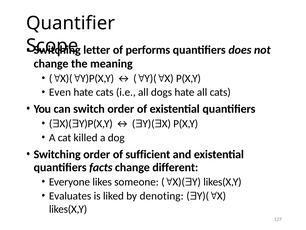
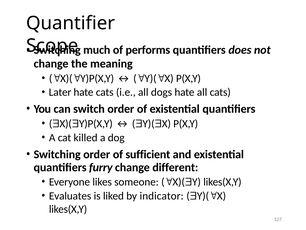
letter: letter -> much
Even: Even -> Later
facts: facts -> furry
denoting: denoting -> indicator
